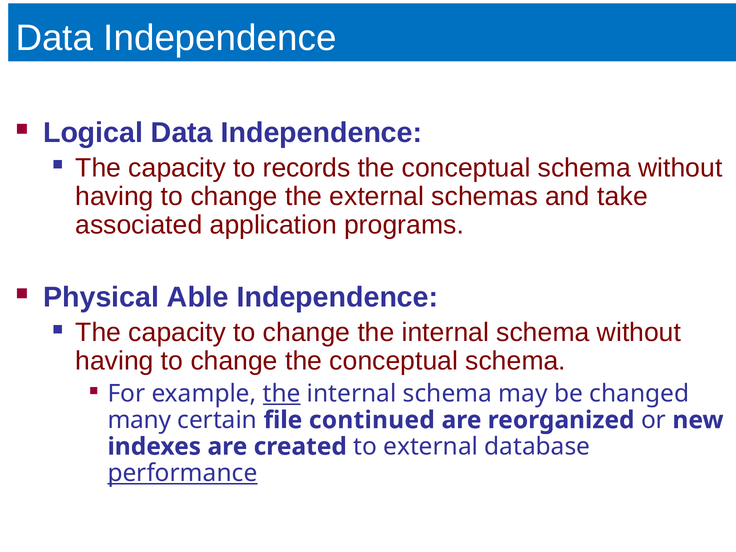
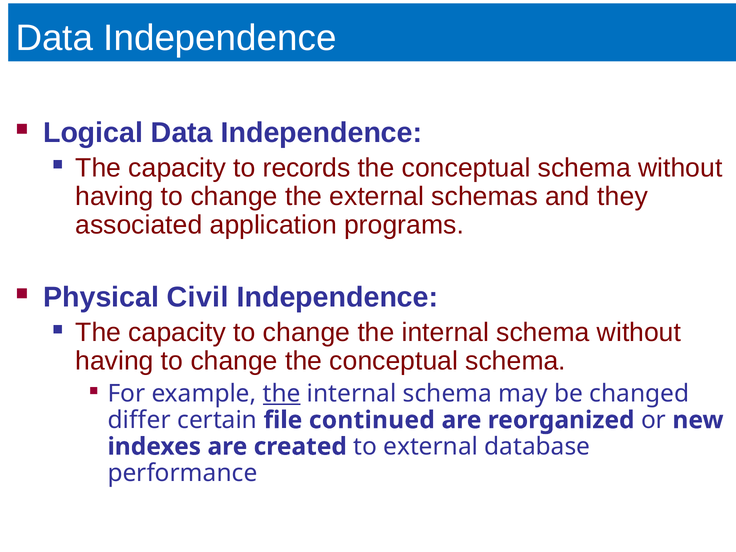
take: take -> they
Able: Able -> Civil
many: many -> differ
performance underline: present -> none
